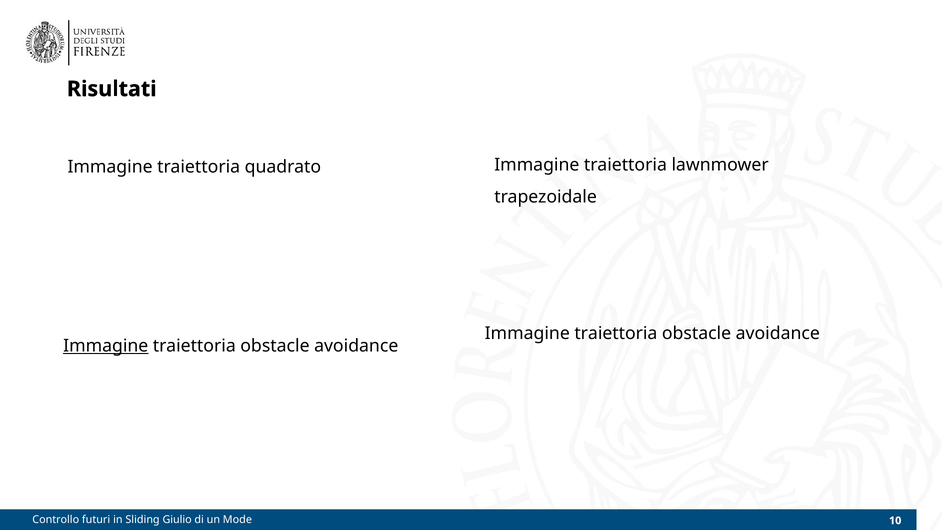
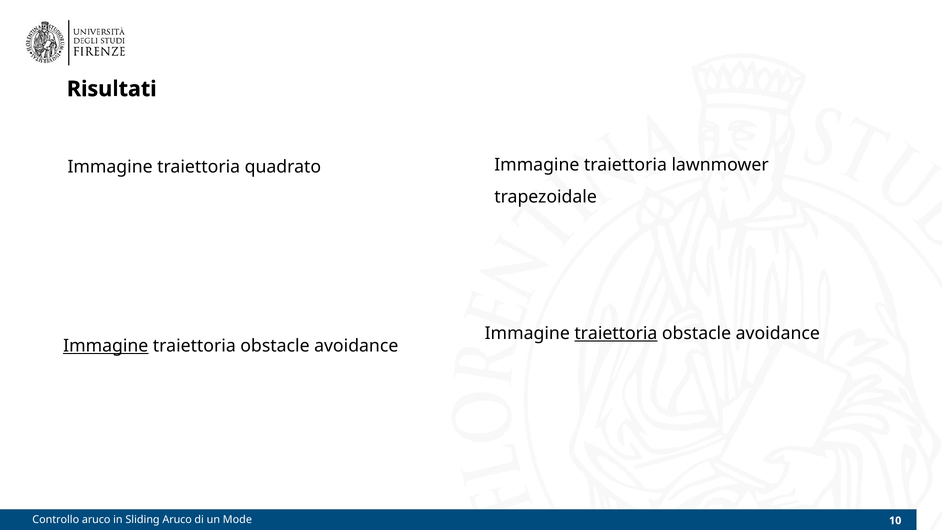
traiettoria at (616, 334) underline: none -> present
Controllo futuri: futuri -> aruco
Sliding Giulio: Giulio -> Aruco
